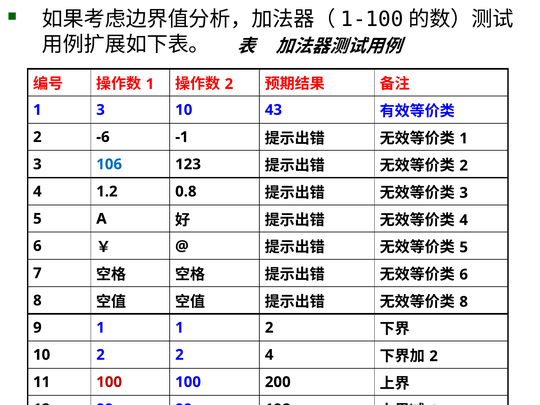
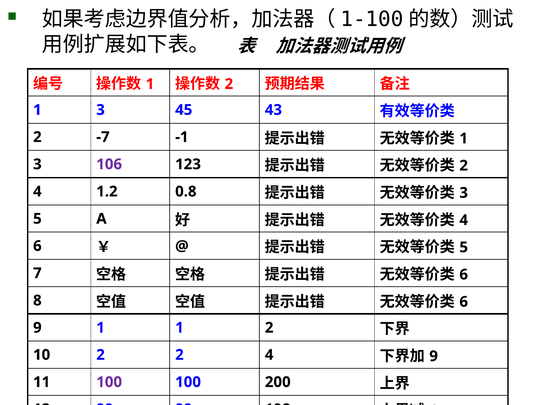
3 10: 10 -> 45
-6: -6 -> -7
106 colour: blue -> purple
8 at (464, 302): 8 -> 6
2 at (434, 356): 2 -> 9
100 at (109, 382) colour: red -> purple
